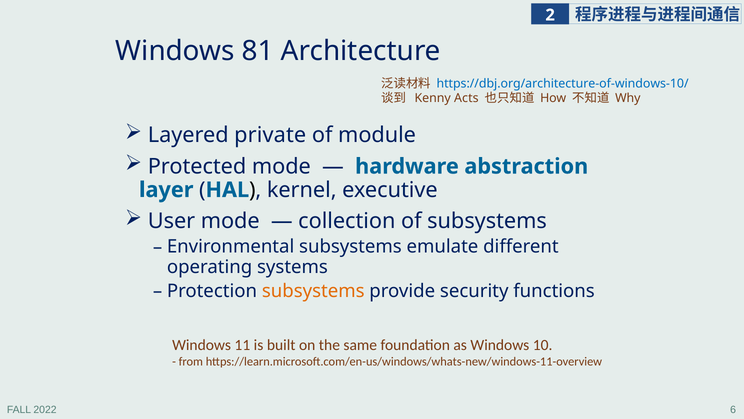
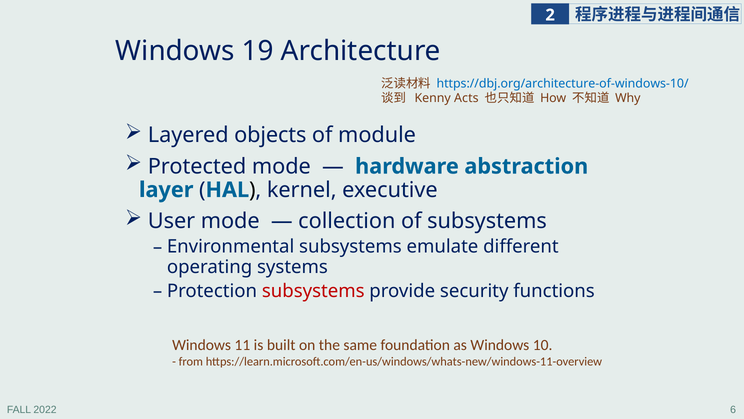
81: 81 -> 19
private: private -> objects
subsystems at (313, 291) colour: orange -> red
